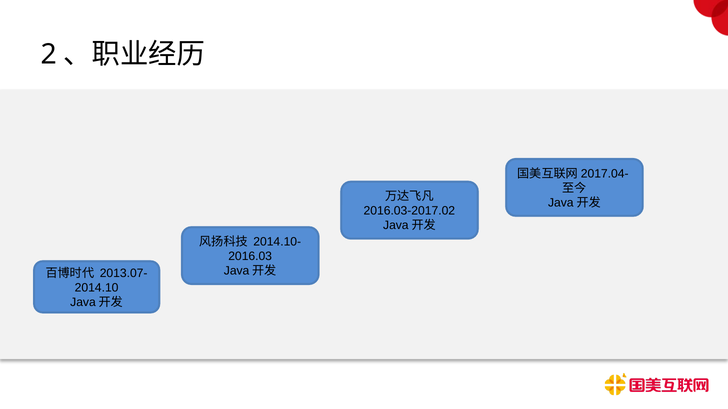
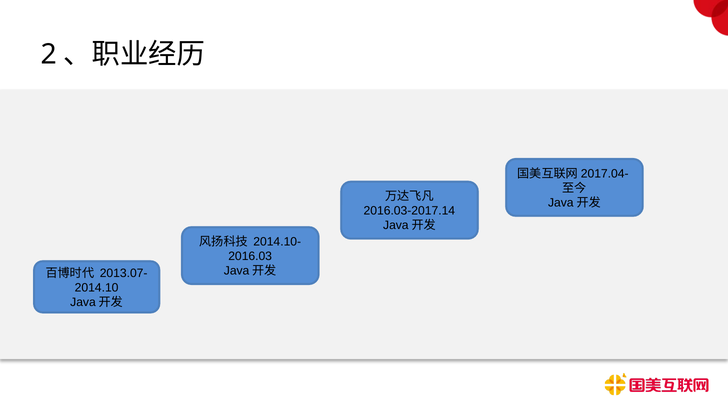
2016.03-2017.02: 2016.03-2017.02 -> 2016.03-2017.14
